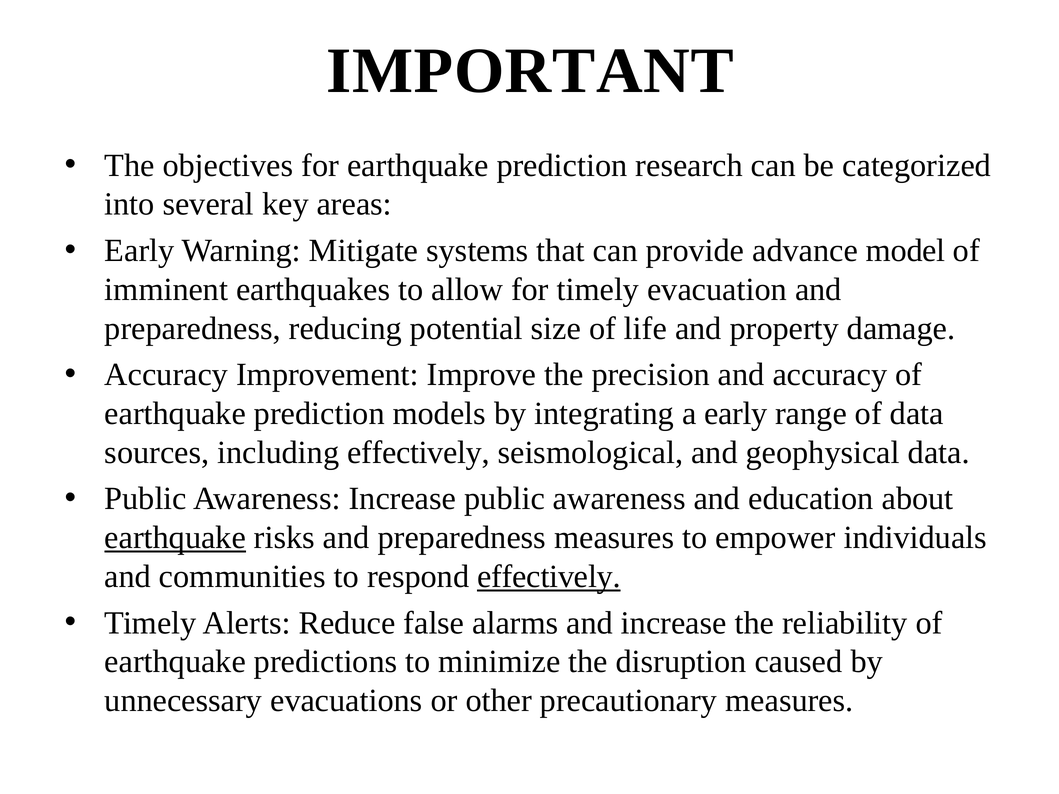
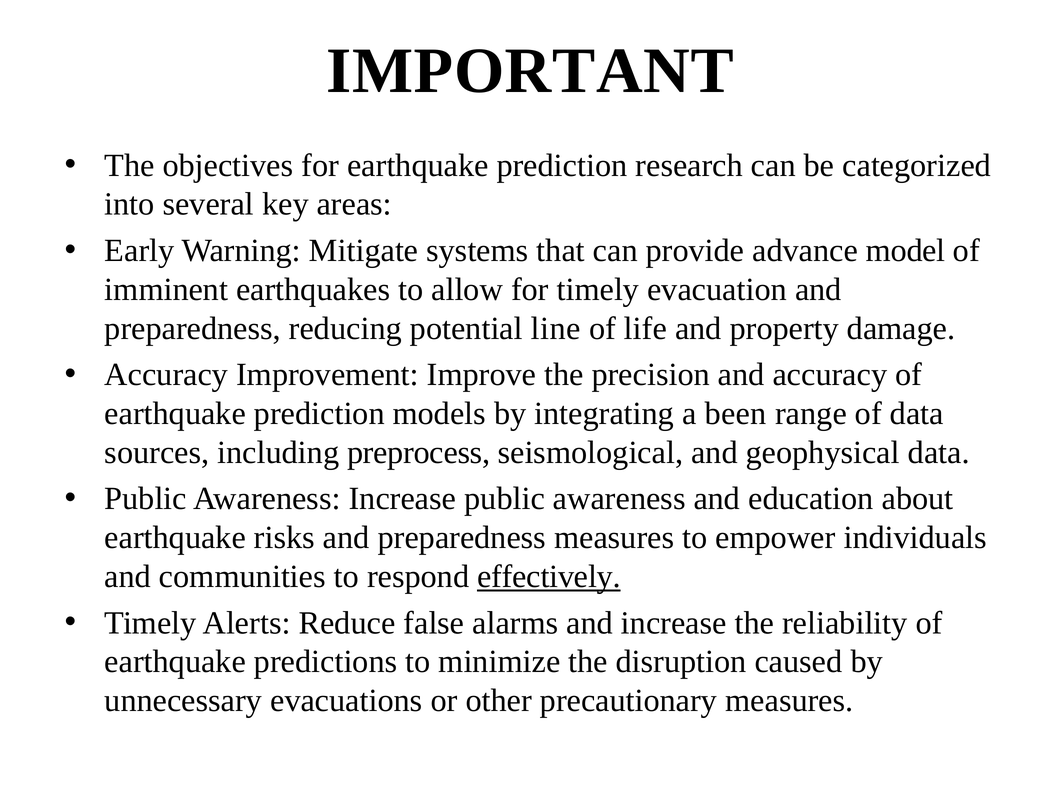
size: size -> line
a early: early -> been
including effectively: effectively -> preprocess
earthquake at (175, 538) underline: present -> none
